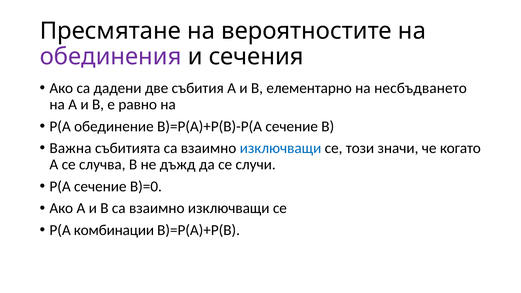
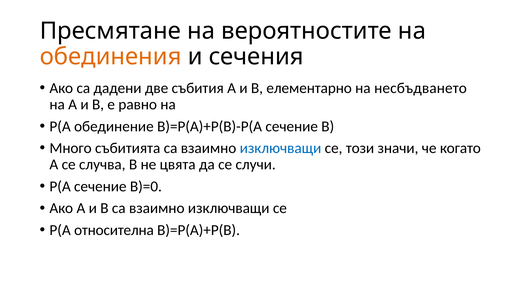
обединения colour: purple -> orange
Важна: Важна -> Много
дъжд: дъжд -> цвята
комбинации: комбинации -> относителна
